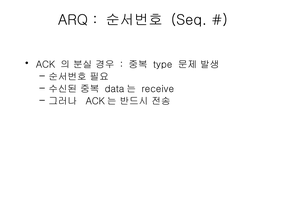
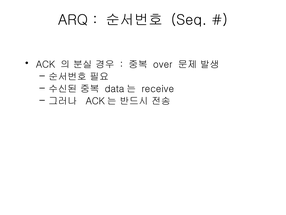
type: type -> over
